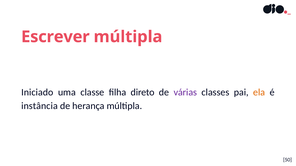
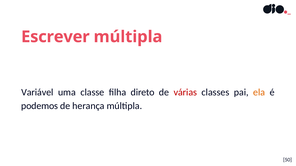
Iniciado: Iniciado -> Variável
várias colour: purple -> red
instância: instância -> podemos
